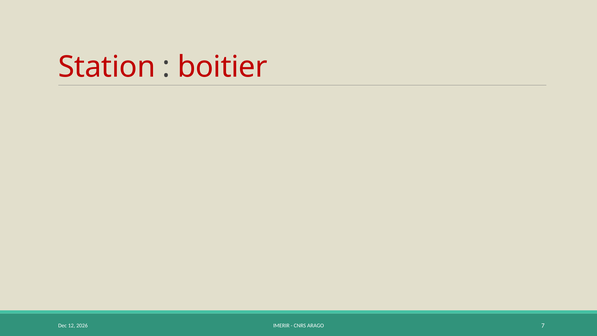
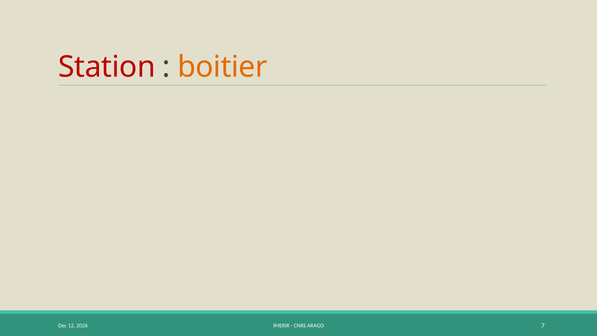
boitier colour: red -> orange
